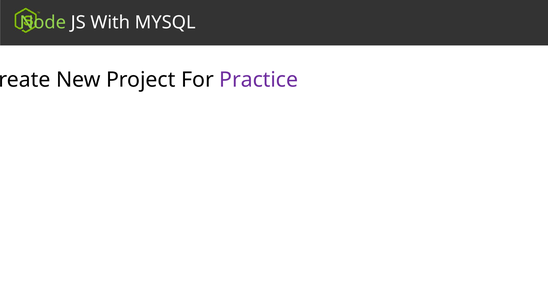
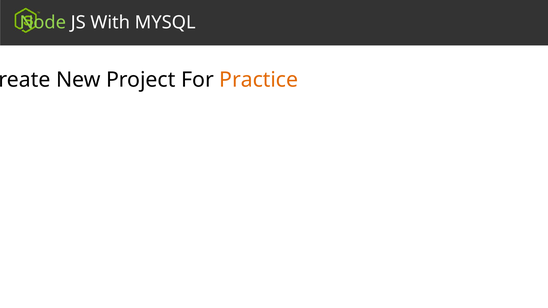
Practice colour: purple -> orange
